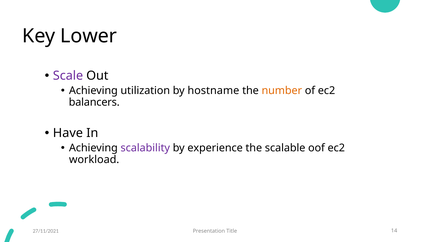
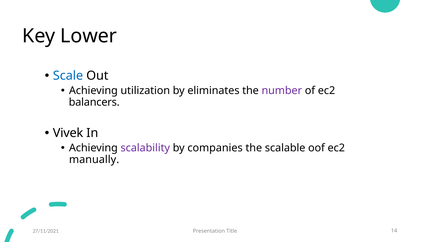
Scale colour: purple -> blue
hostname: hostname -> eliminates
number colour: orange -> purple
Have: Have -> Vivek
experience: experience -> companies
workload: workload -> manually
